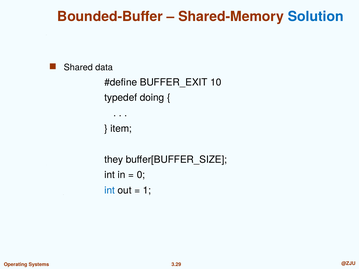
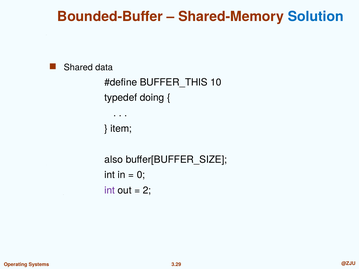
BUFFER_EXIT: BUFFER_EXIT -> BUFFER_THIS
they: they -> also
int at (110, 191) colour: blue -> purple
1: 1 -> 2
